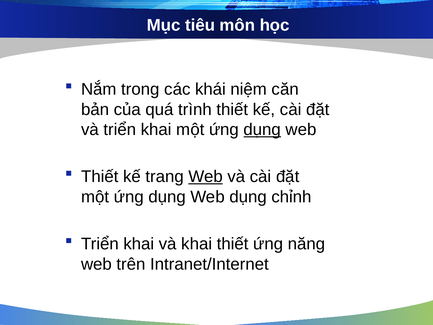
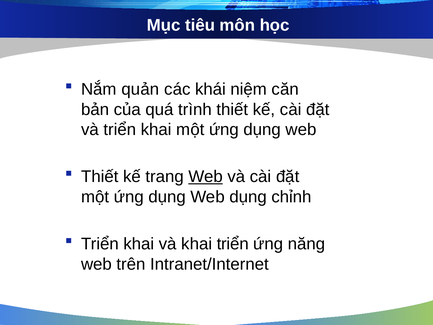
trong: trong -> quản
dụng at (262, 130) underline: present -> none
khai thiết: thiết -> triển
